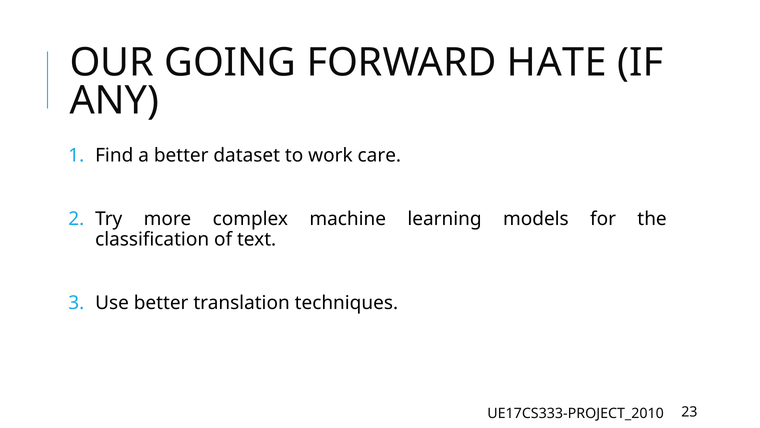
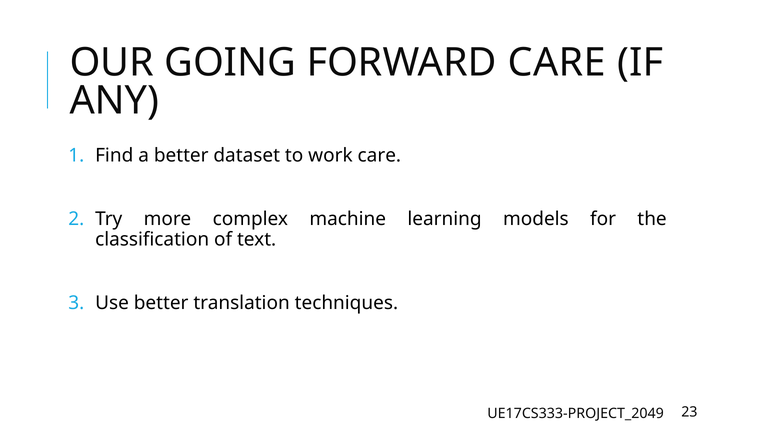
FORWARD HATE: HATE -> CARE
UE17CS333-PROJECT_2010: UE17CS333-PROJECT_2010 -> UE17CS333-PROJECT_2049
